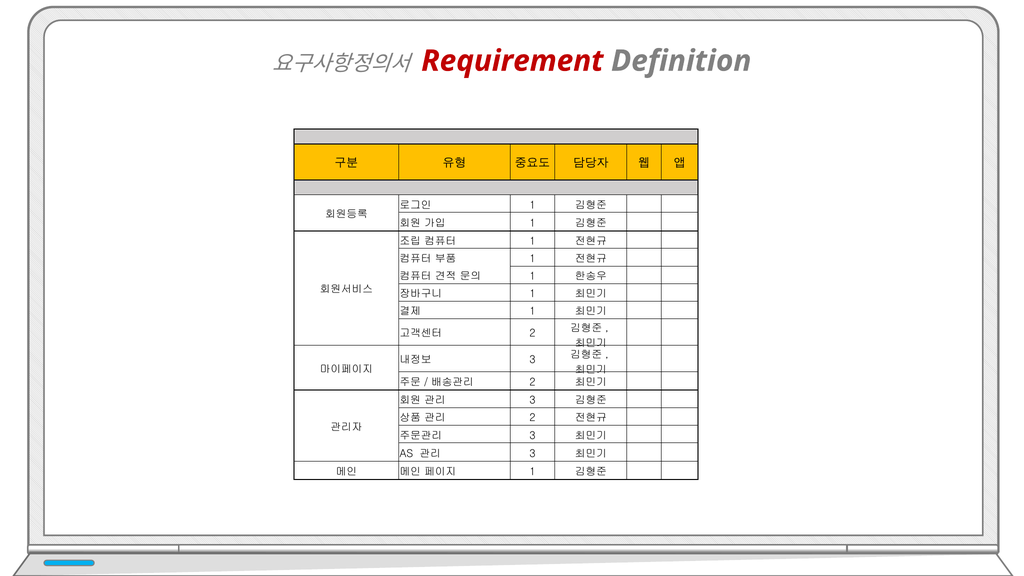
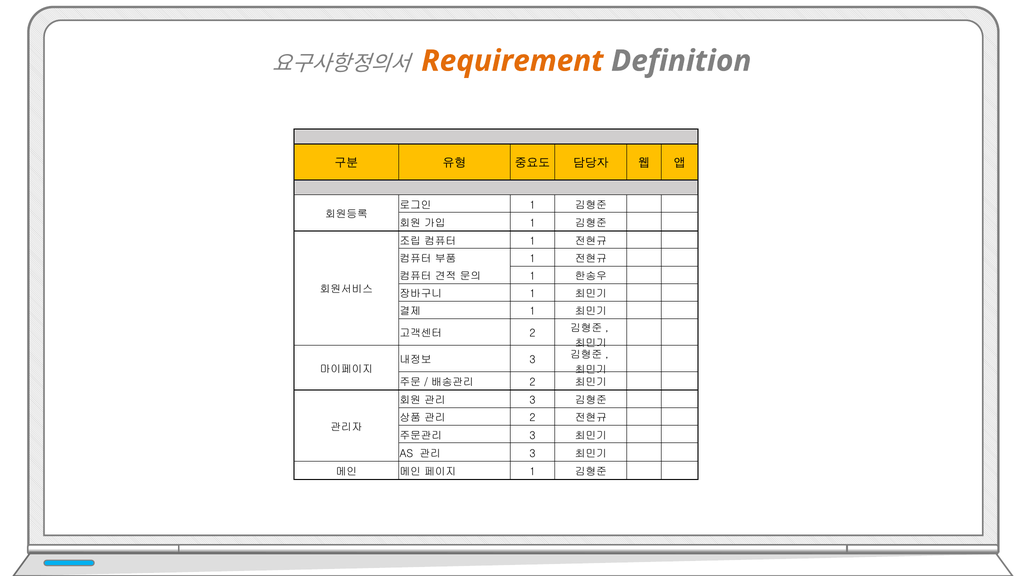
Requirement colour: red -> orange
